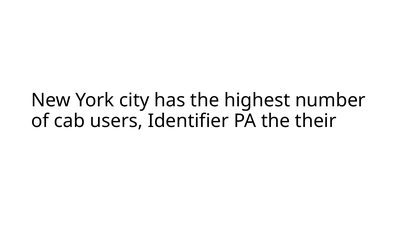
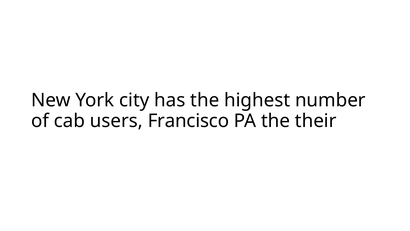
Identifier: Identifier -> Francisco
